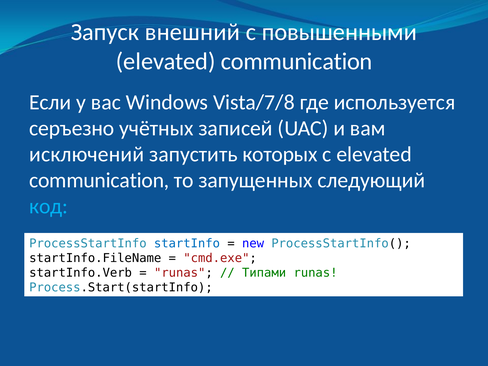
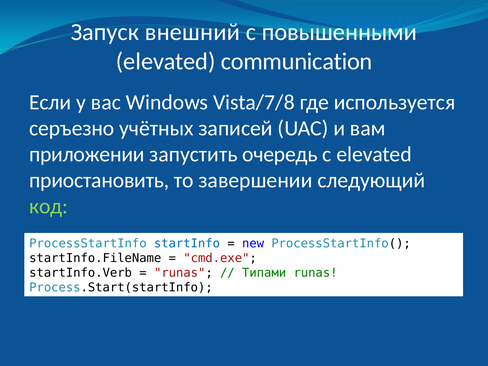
исключений: исключений -> приложении
которых: которых -> очередь
communication at (99, 180): communication -> приостановить
запущенных: запущенных -> завершении
код colour: light blue -> light green
